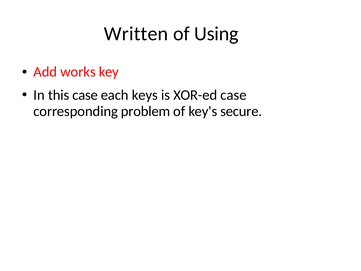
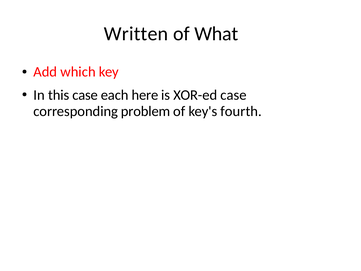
Using: Using -> What
works: works -> which
keys: keys -> here
secure: secure -> fourth
